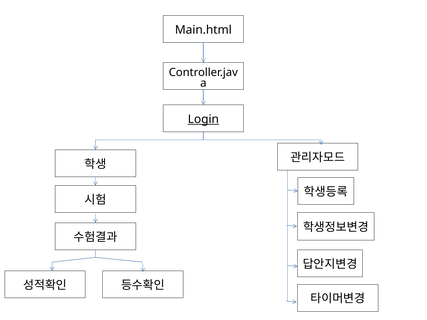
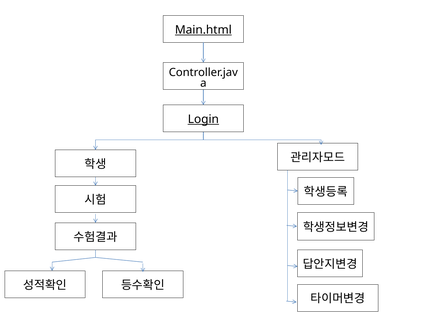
Main.html underline: none -> present
